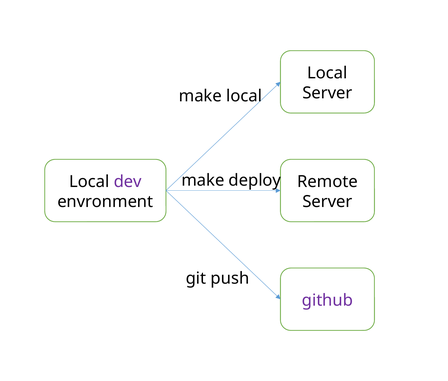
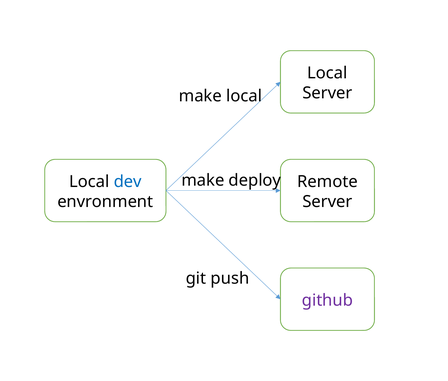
dev colour: purple -> blue
